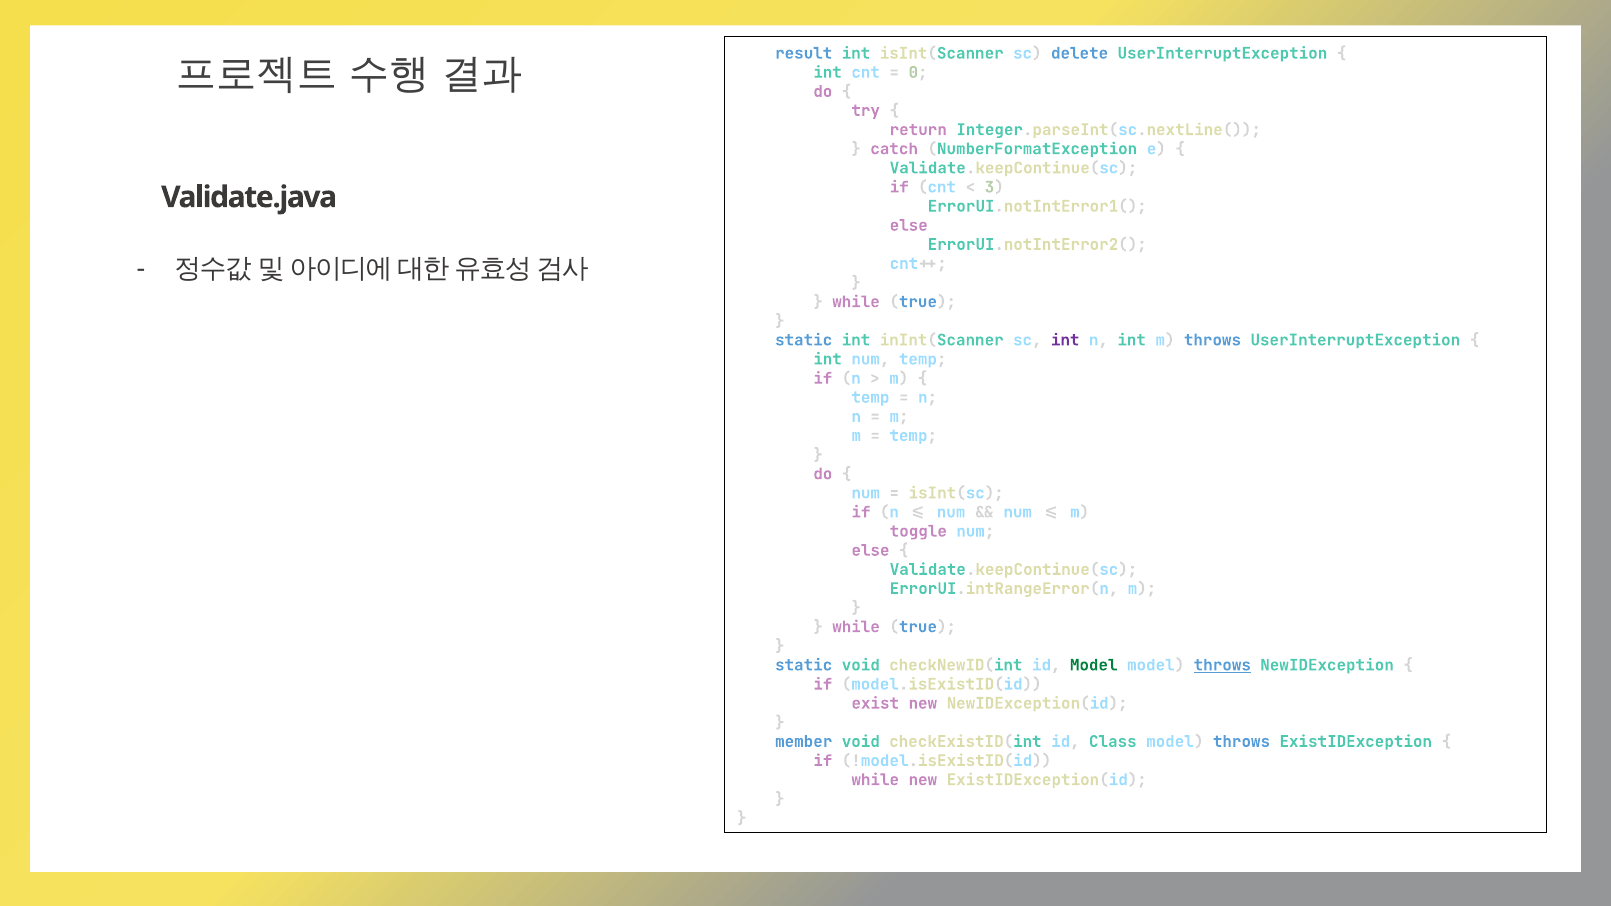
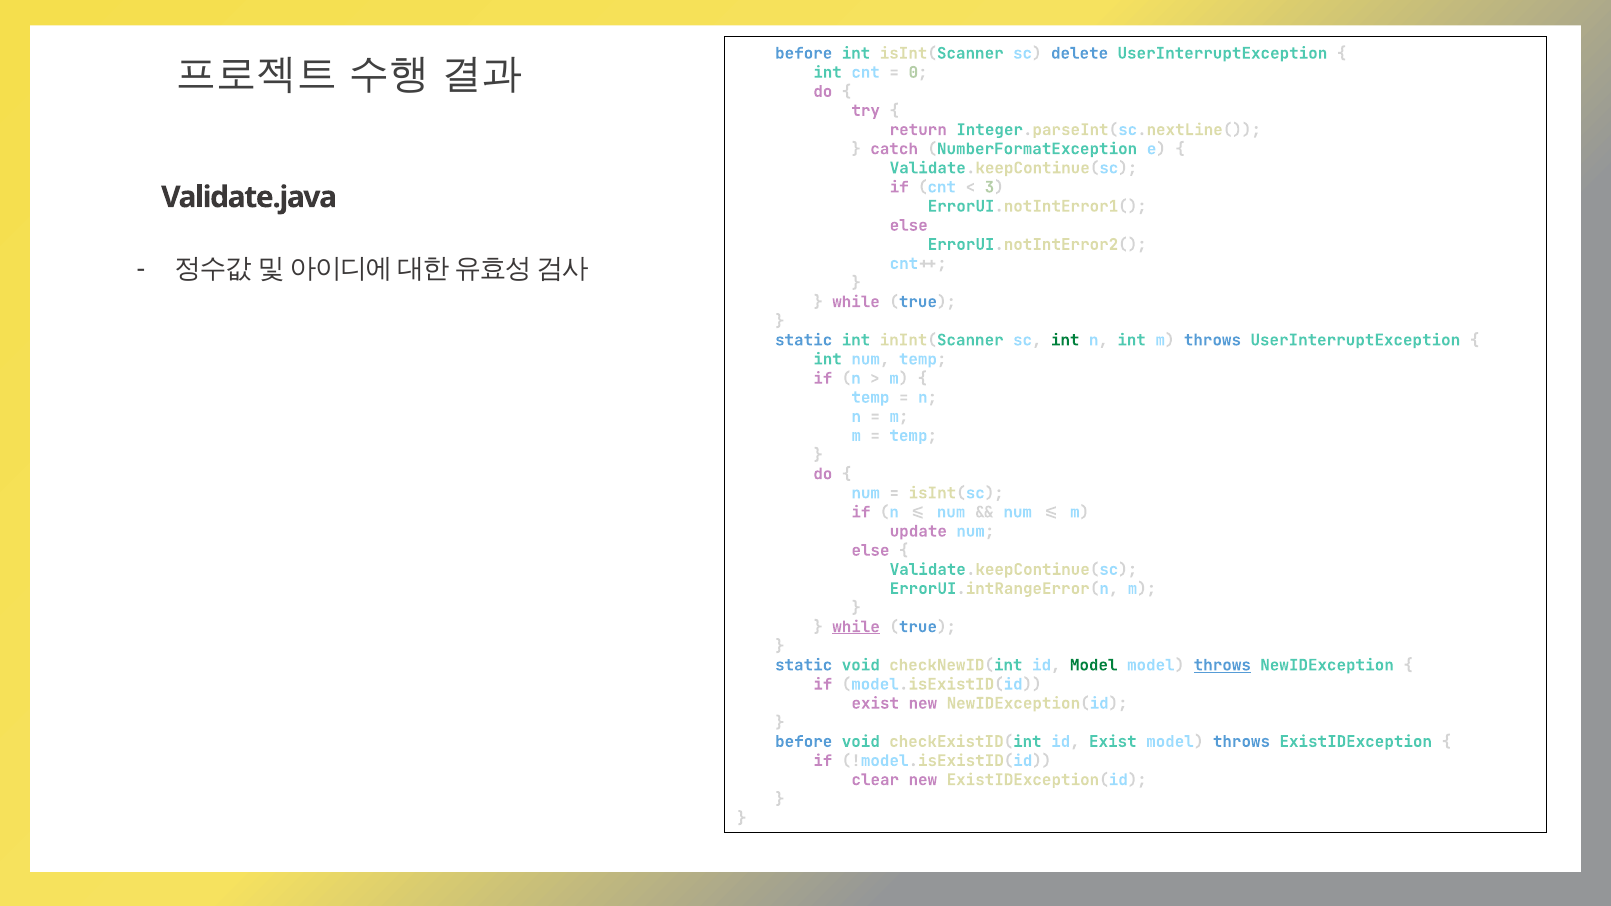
result at (804, 53): result -> before
int at (1065, 340) colour: purple -> green
toggle: toggle -> update
while at (856, 627) underline: none -> present
member at (804, 742): member -> before
id Class: Class -> Exist
while at (875, 780): while -> clear
